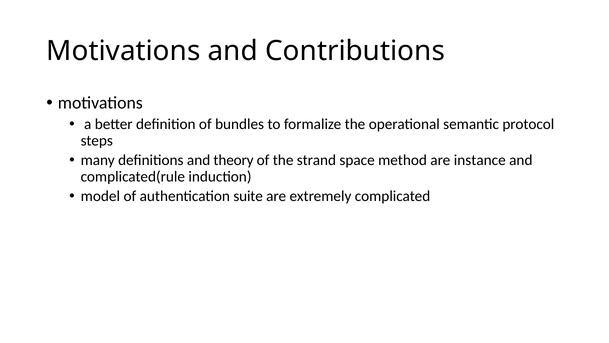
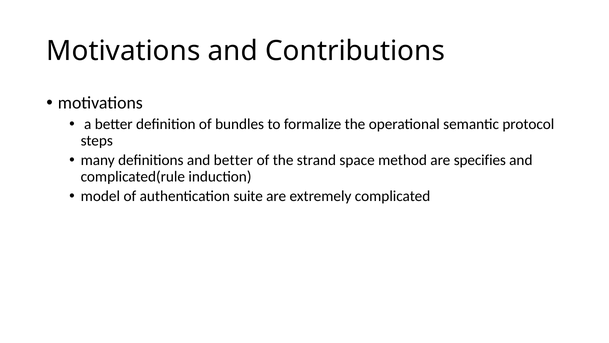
and theory: theory -> better
instance: instance -> specifies
